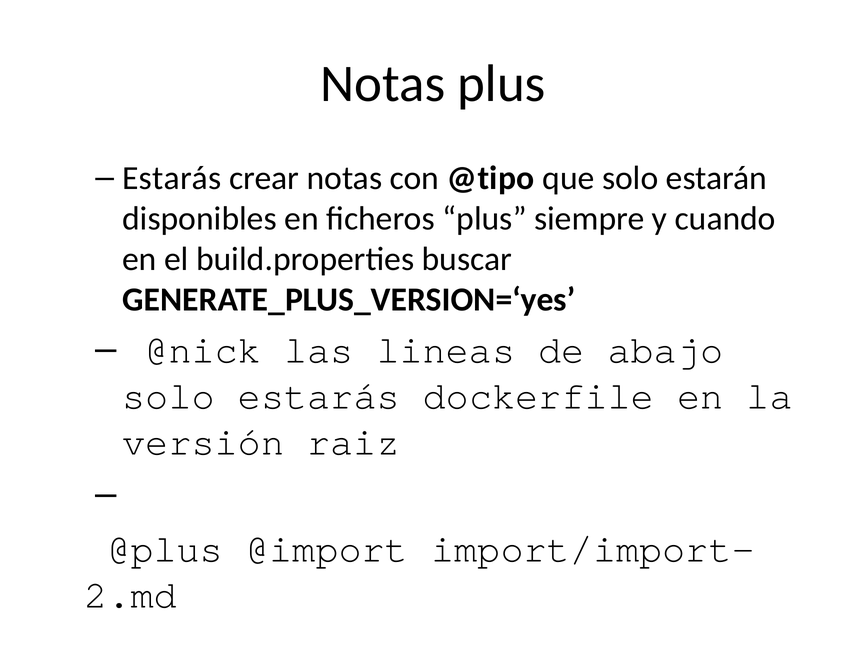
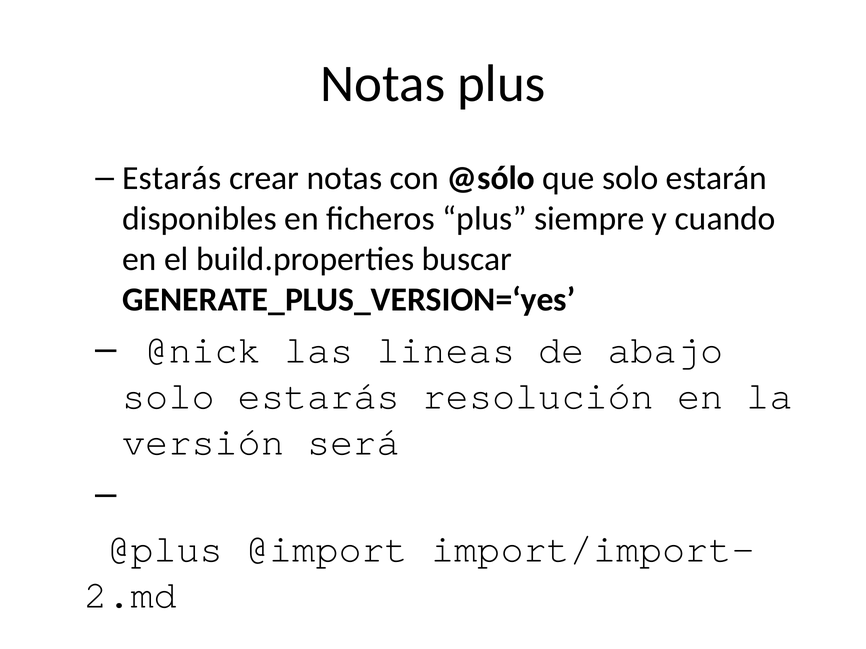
@tipo: @tipo -> @sólo
dockerfile: dockerfile -> resolución
raiz: raiz -> será
